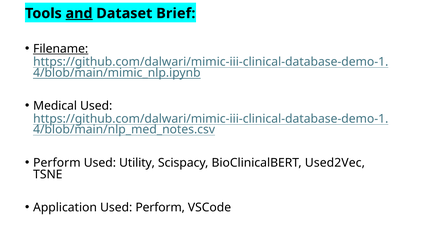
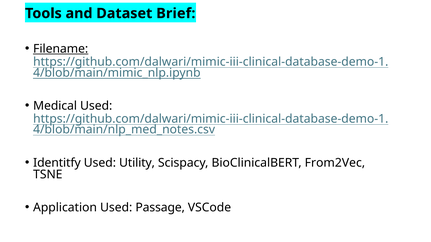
and underline: present -> none
Perform at (57, 163): Perform -> Identitfy
Used2Vec: Used2Vec -> From2Vec
Used Perform: Perform -> Passage
